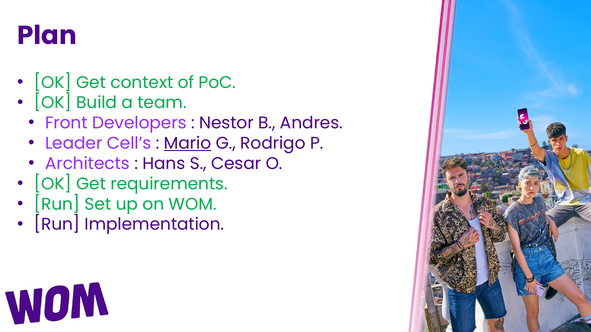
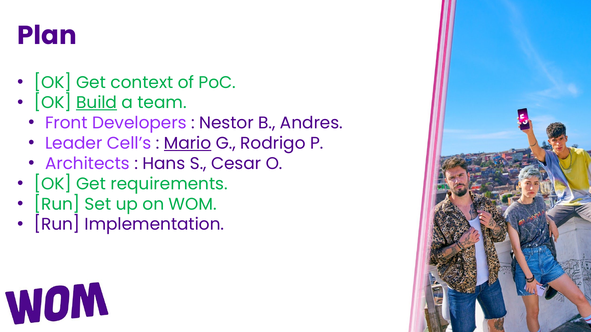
Build underline: none -> present
